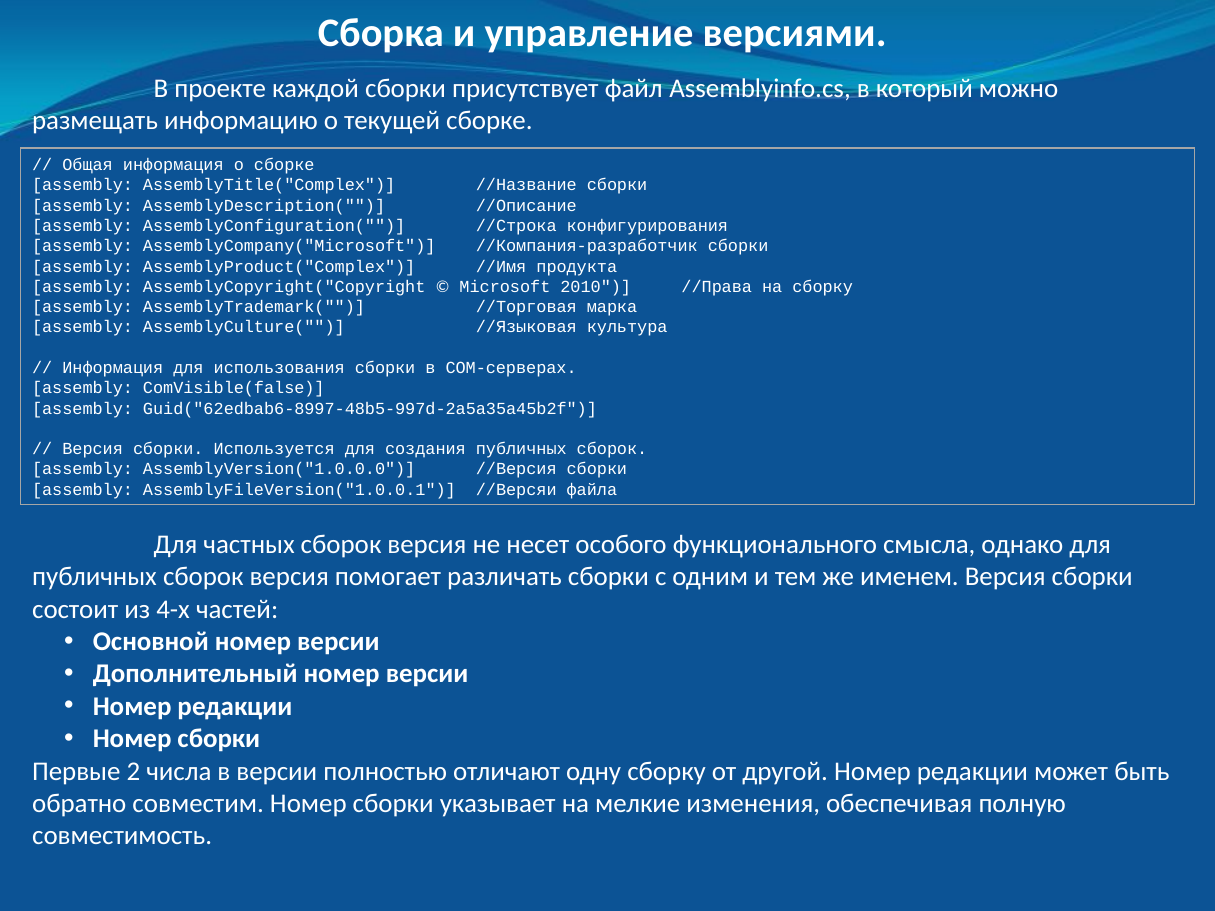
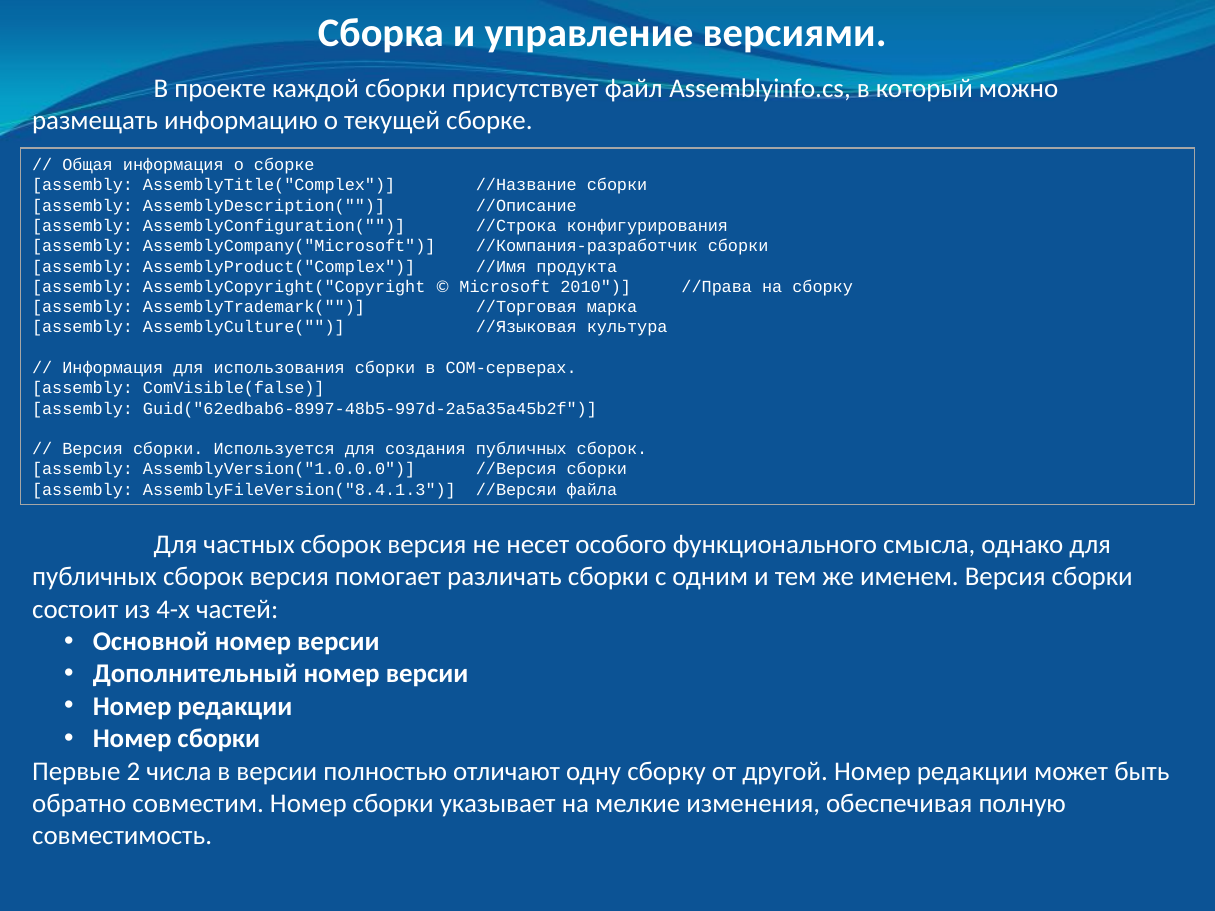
AssemblyFileVersion("1.0.0.1: AssemblyFileVersion("1.0.0.1 -> AssemblyFileVersion("8.4.1.3
